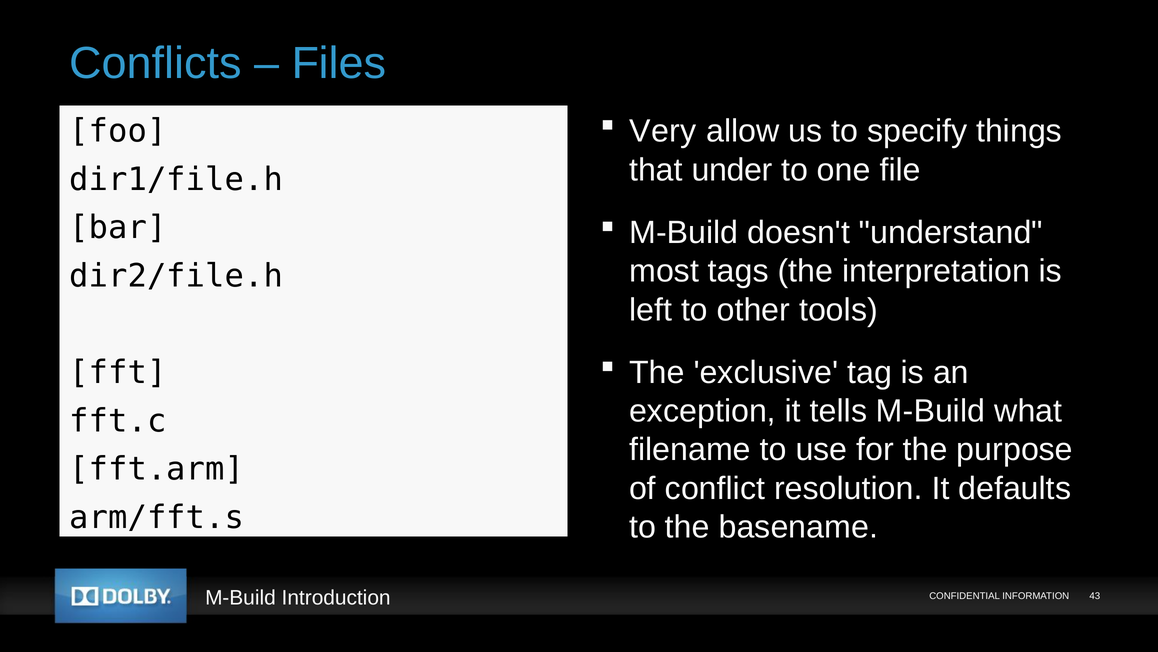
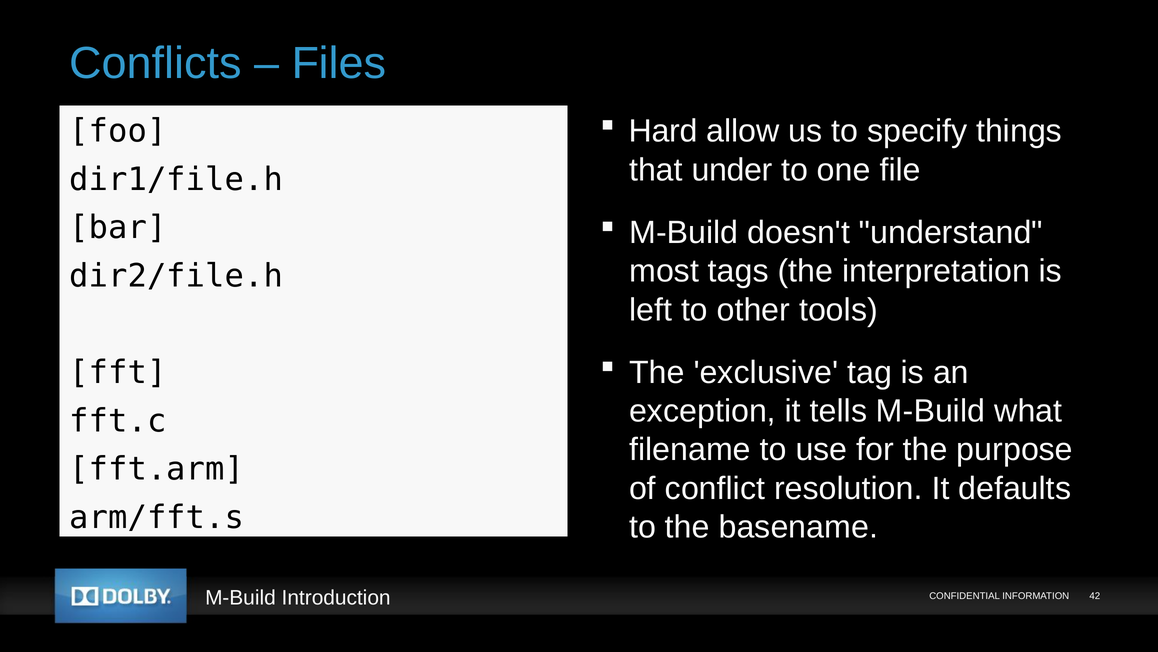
Very: Very -> Hard
43: 43 -> 42
